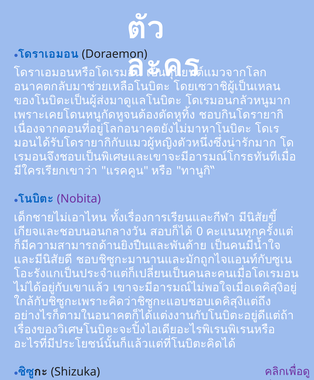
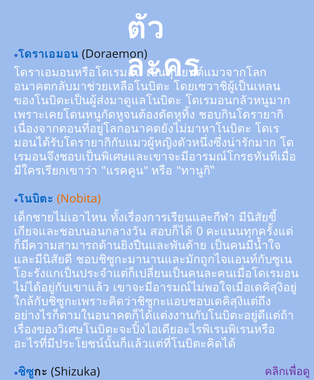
Nobita colour: purple -> orange
